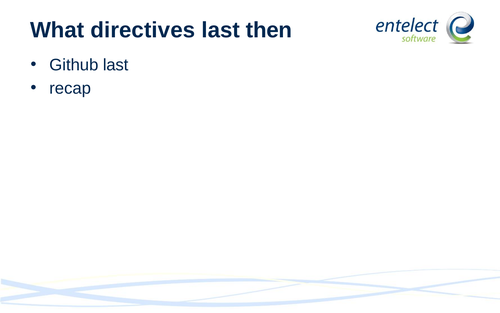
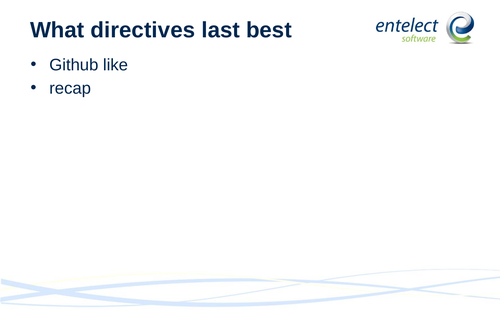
then: then -> best
Github last: last -> like
